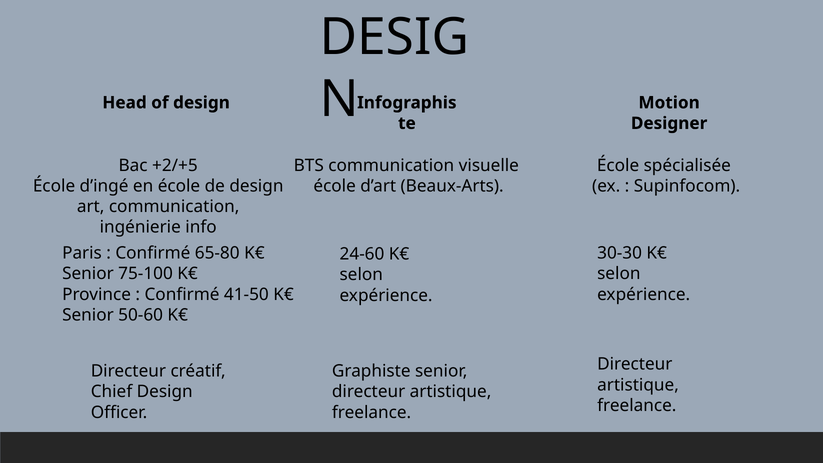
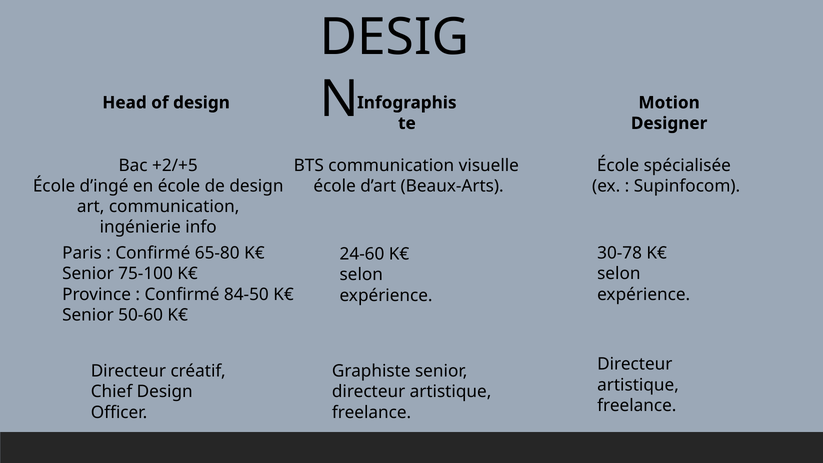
30-30: 30-30 -> 30-78
41-50: 41-50 -> 84-50
